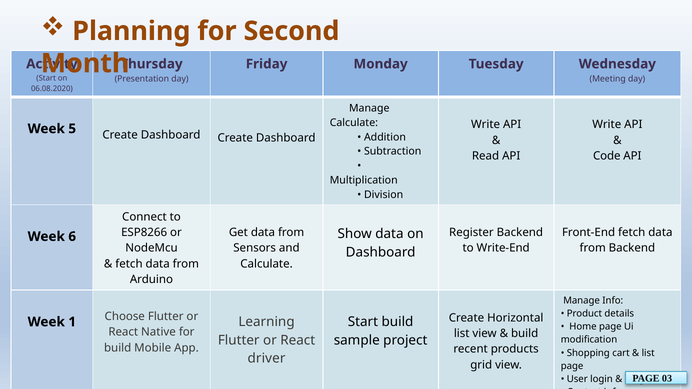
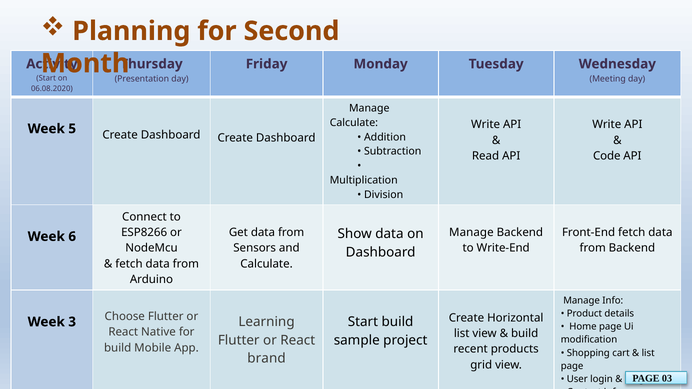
Register at (471, 233): Register -> Manage
1: 1 -> 3
driver at (267, 359): driver -> brand
